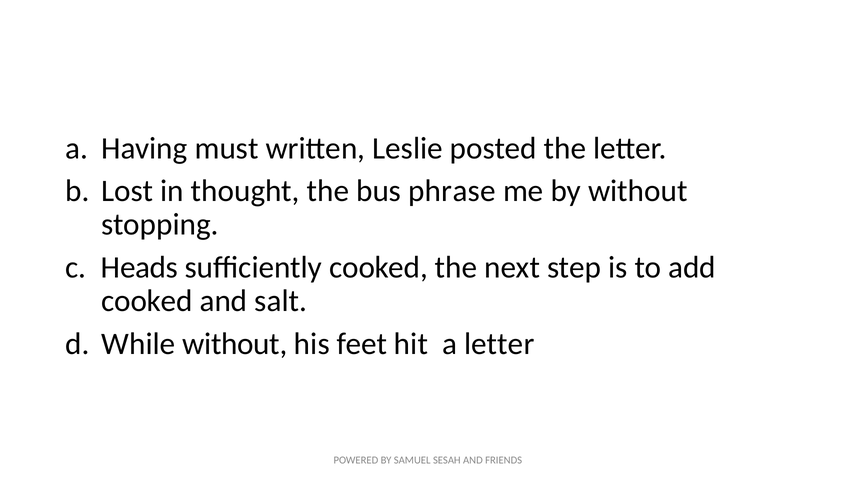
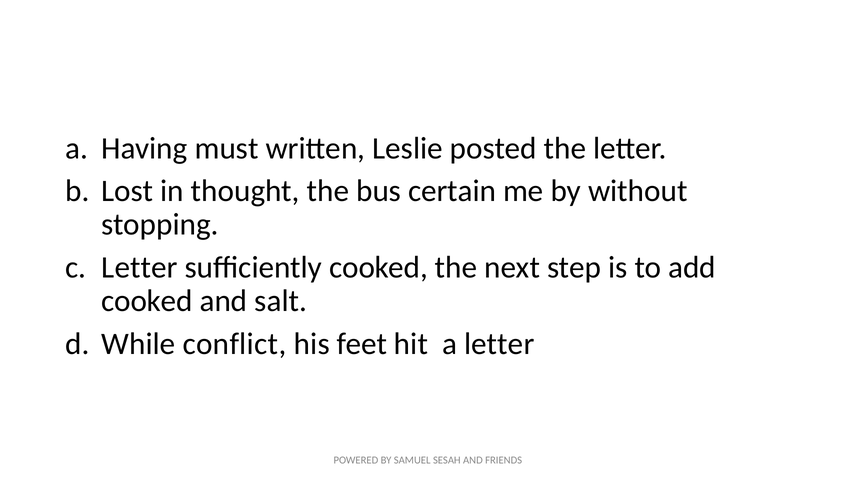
phrase: phrase -> certain
Heads at (140, 267): Heads -> Letter
While without: without -> conflict
